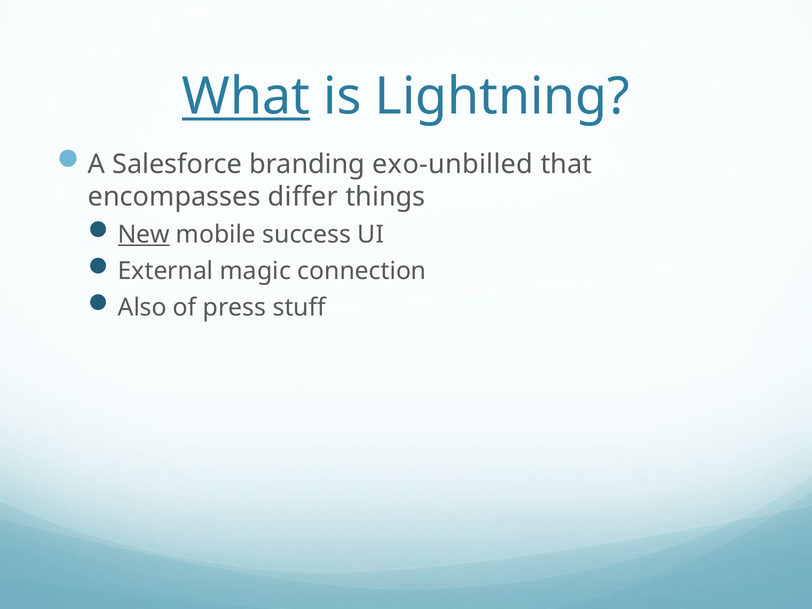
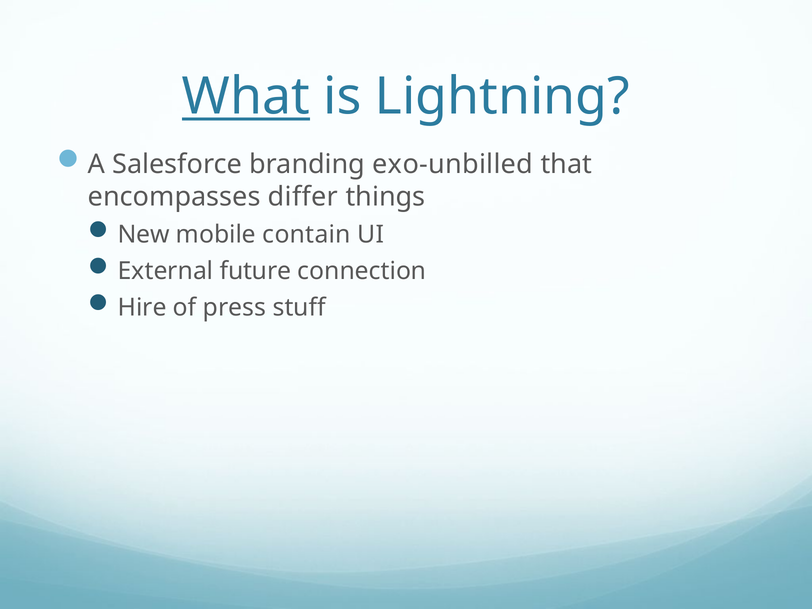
New underline: present -> none
success: success -> contain
magic: magic -> future
Also: Also -> Hire
